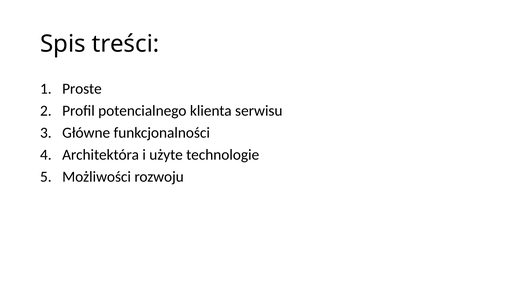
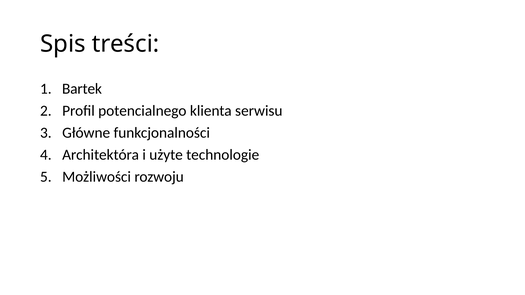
Proste: Proste -> Bartek
